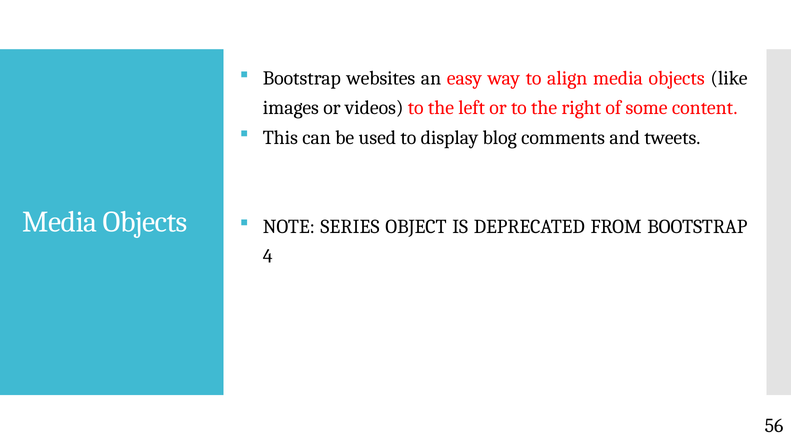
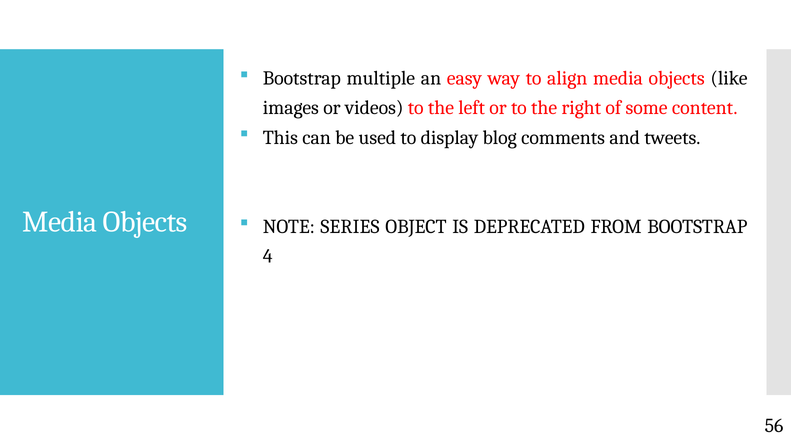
websites: websites -> multiple
